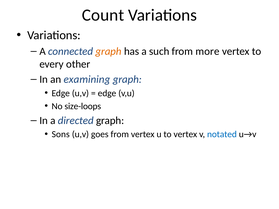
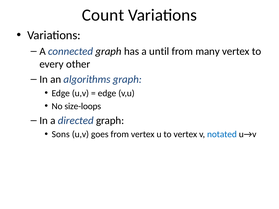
graph at (109, 51) colour: orange -> black
such: such -> until
more: more -> many
examining: examining -> algorithms
